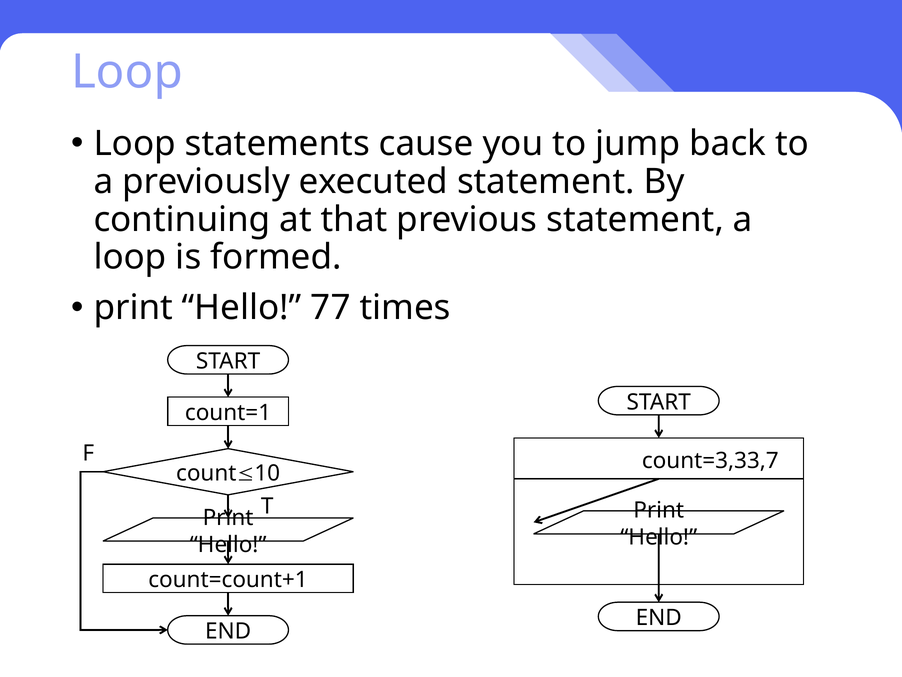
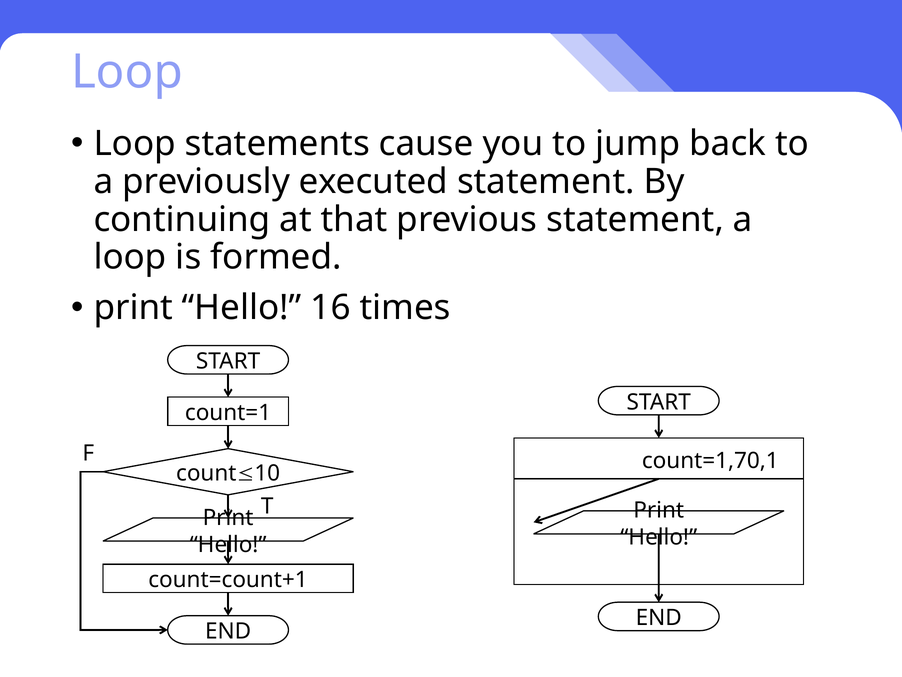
77: 77 -> 16
count=3,33,7: count=3,33,7 -> count=1,70,1
